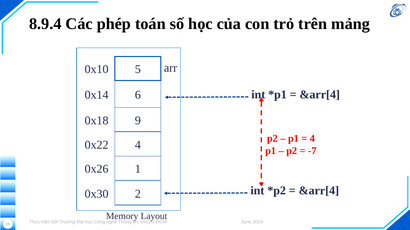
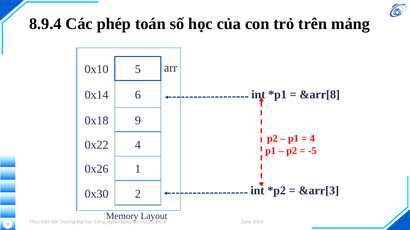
&arr[4 at (320, 95): &arr[4 -> &arr[8
-7: -7 -> -5
&arr[4 at (319, 191): &arr[4 -> &arr[3
